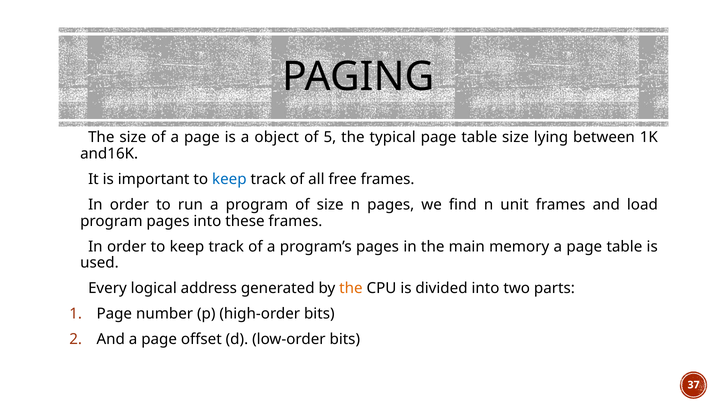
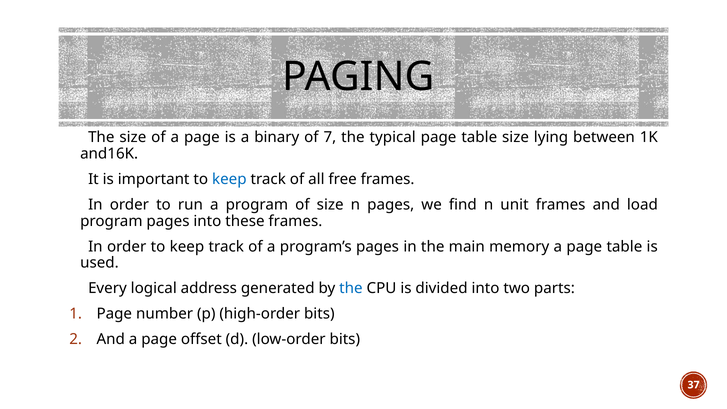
object: object -> binary
5: 5 -> 7
the at (351, 288) colour: orange -> blue
